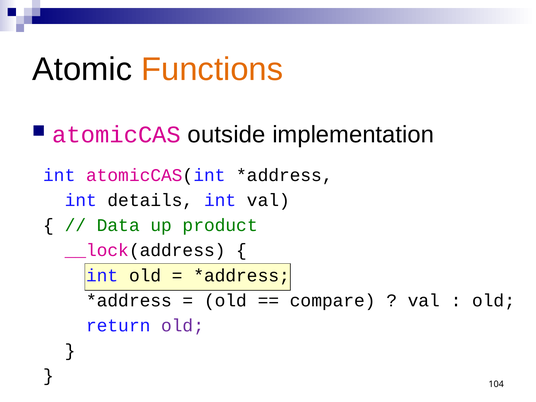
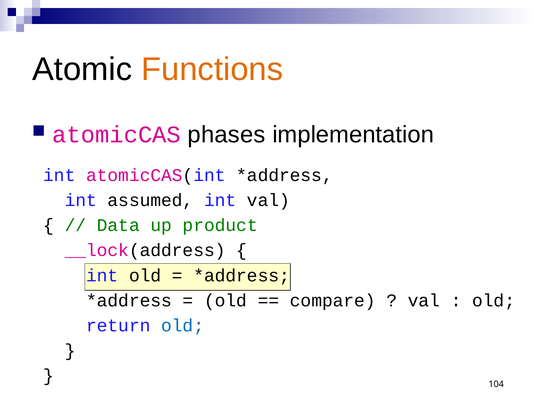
outside: outside -> phases
details: details -> assumed
old at (183, 325) colour: purple -> blue
